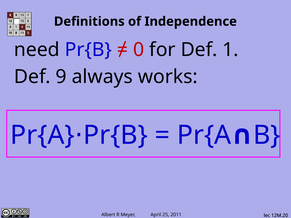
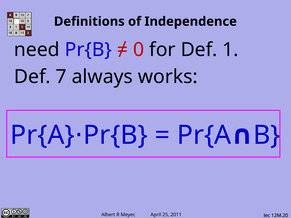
9: 9 -> 7
